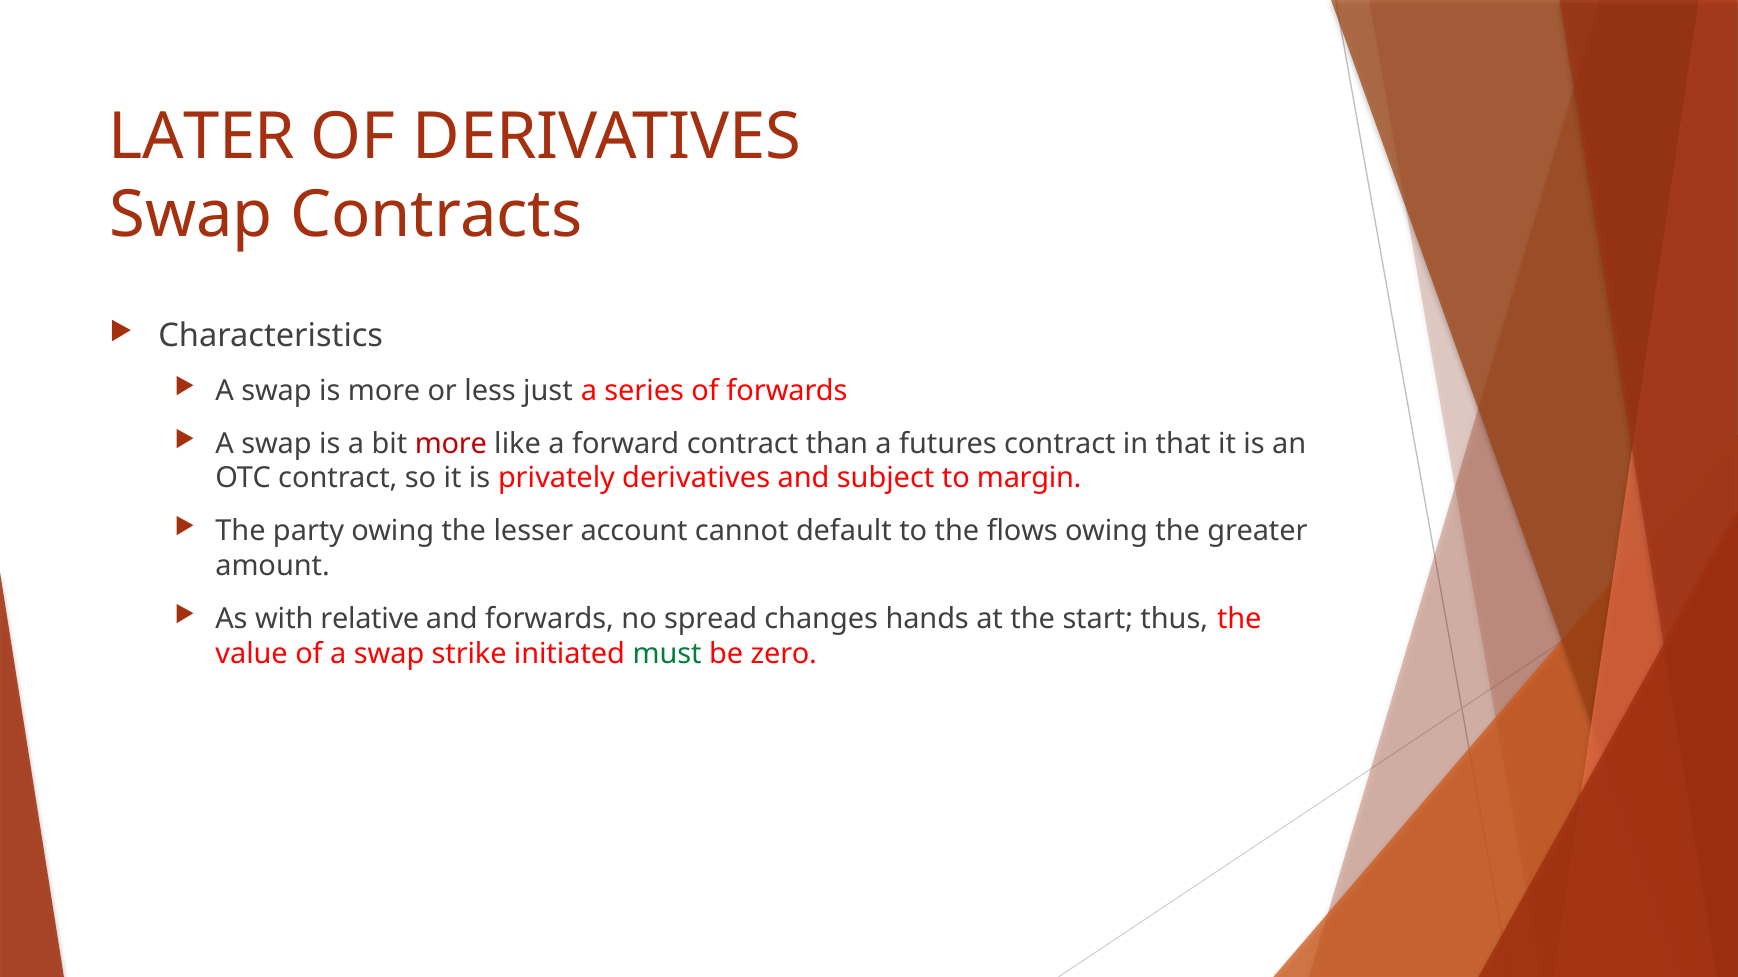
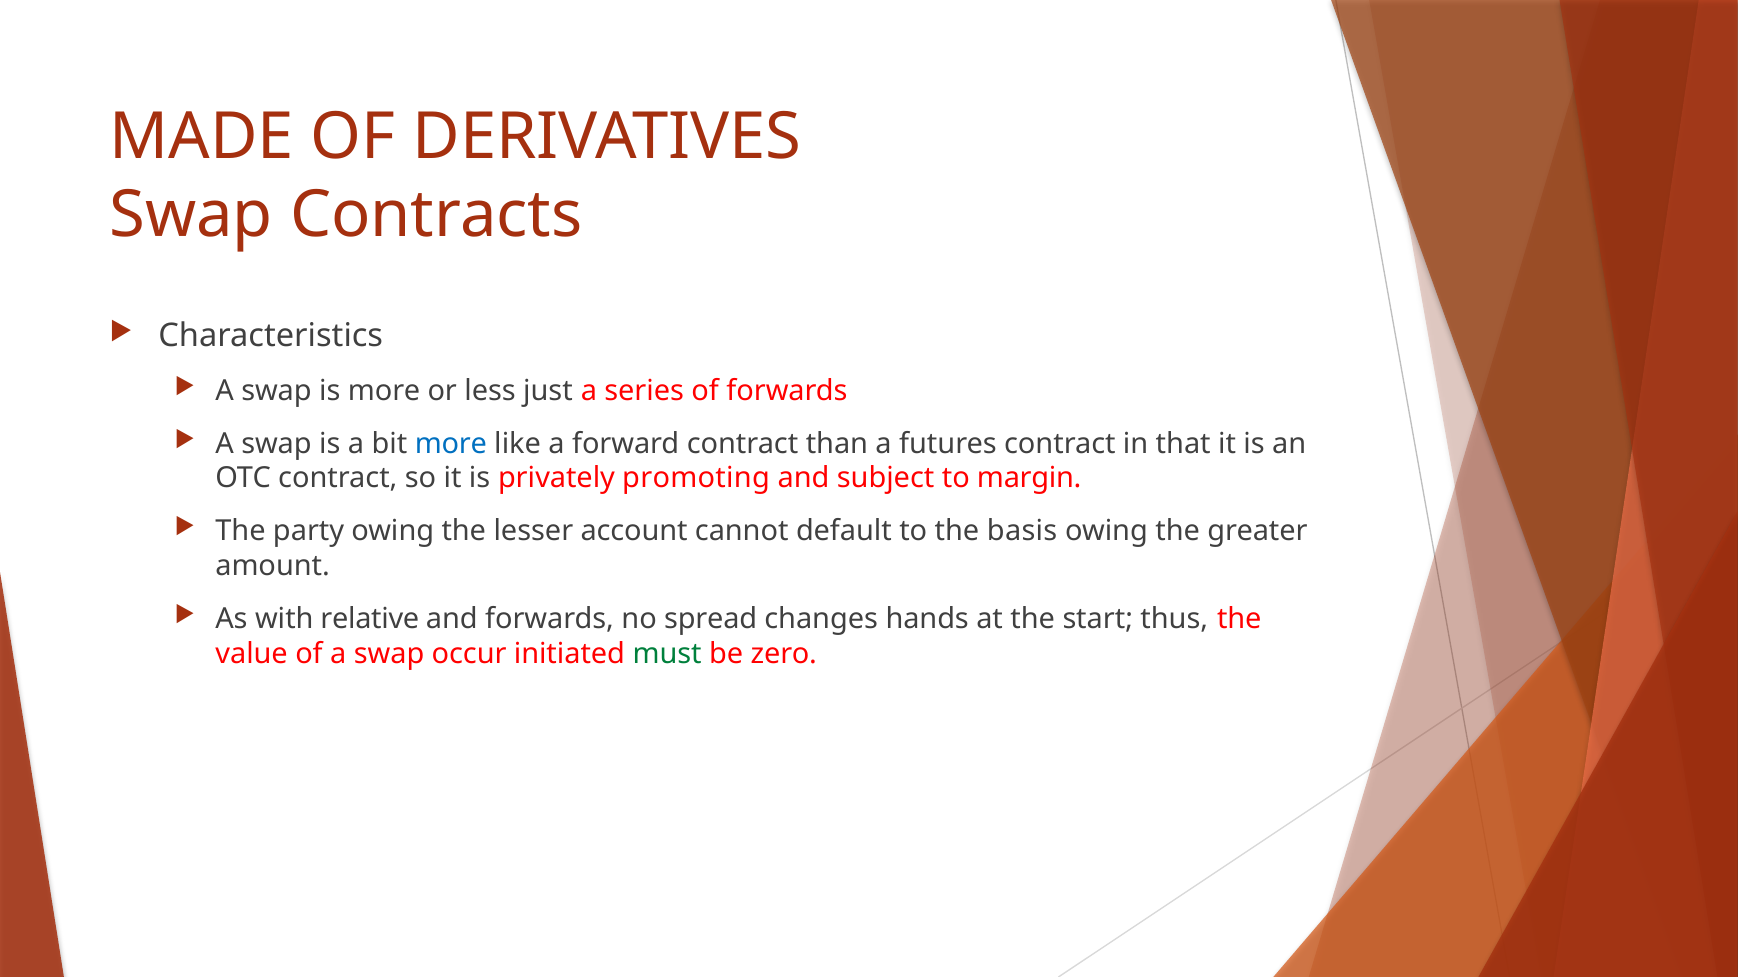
LATER: LATER -> MADE
more at (451, 444) colour: red -> blue
privately derivatives: derivatives -> promoting
flows: flows -> basis
strike: strike -> occur
